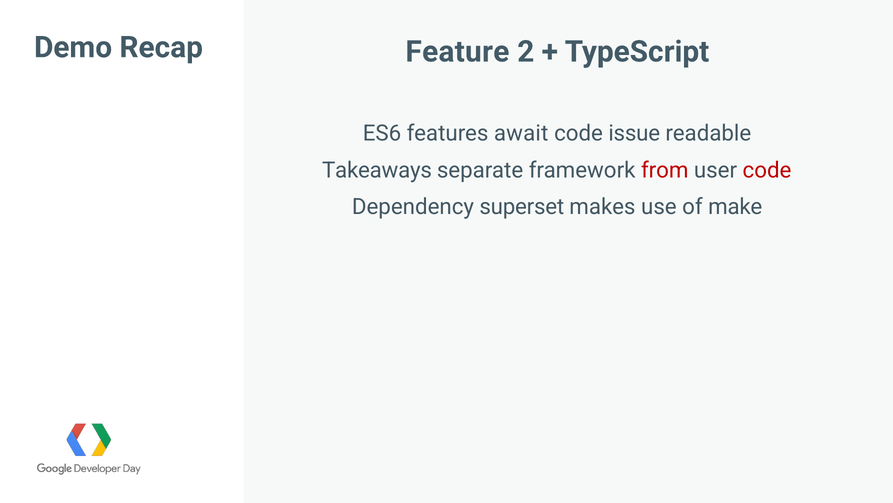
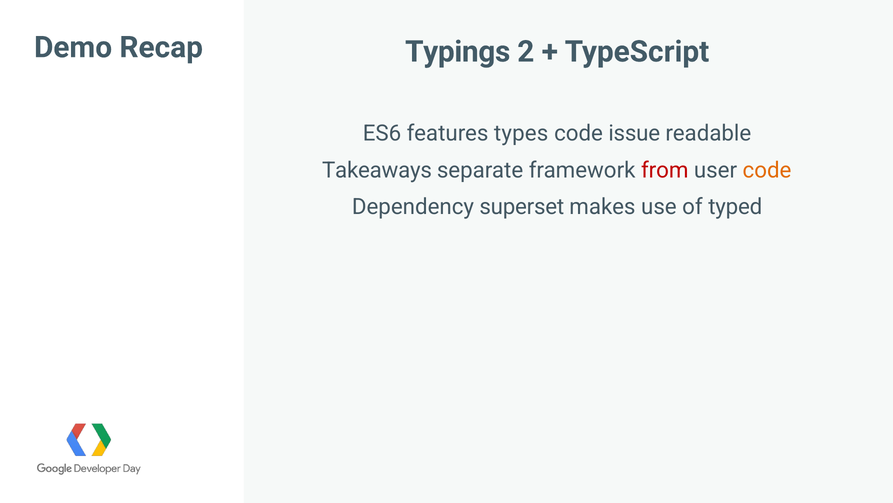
Feature: Feature -> Typings
await: await -> types
code at (767, 170) colour: red -> orange
make: make -> typed
